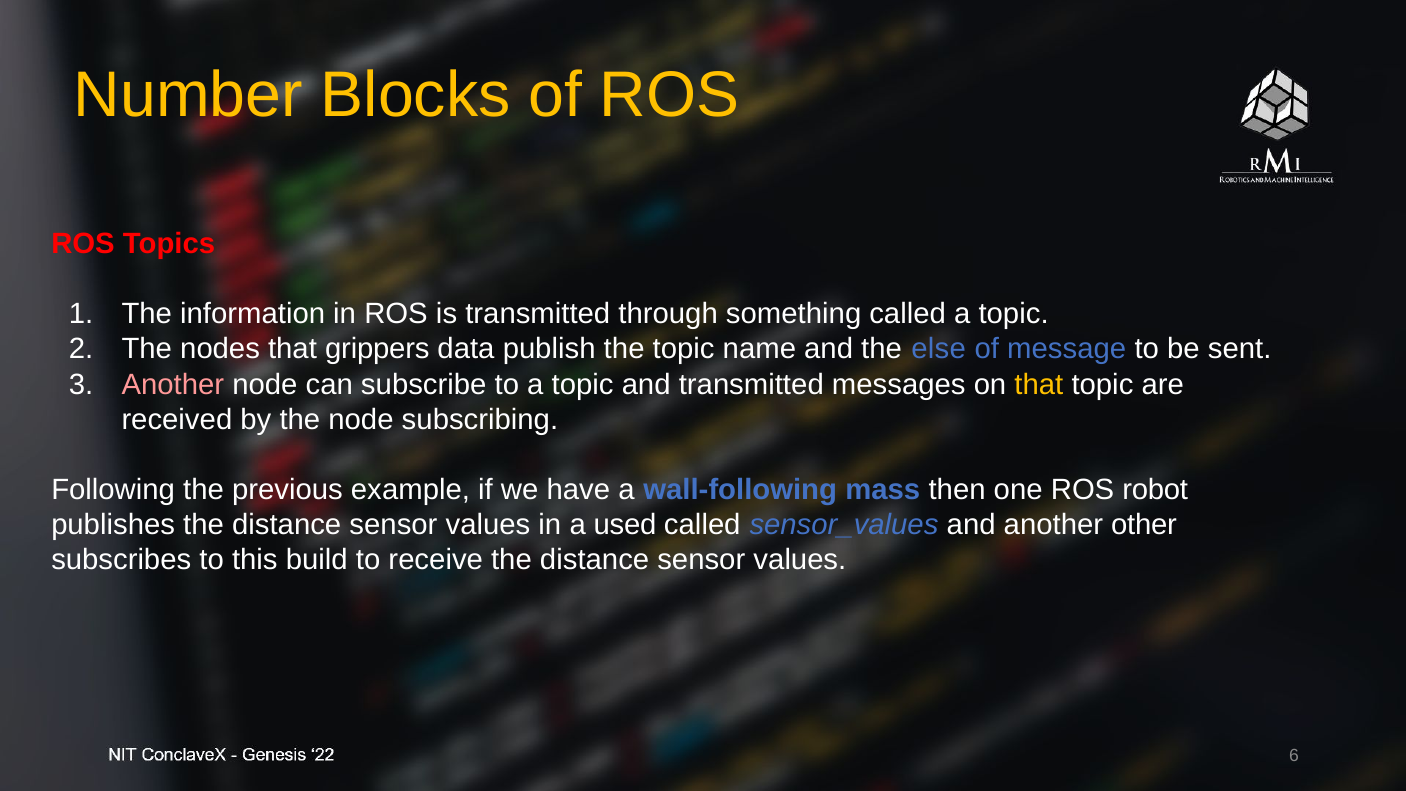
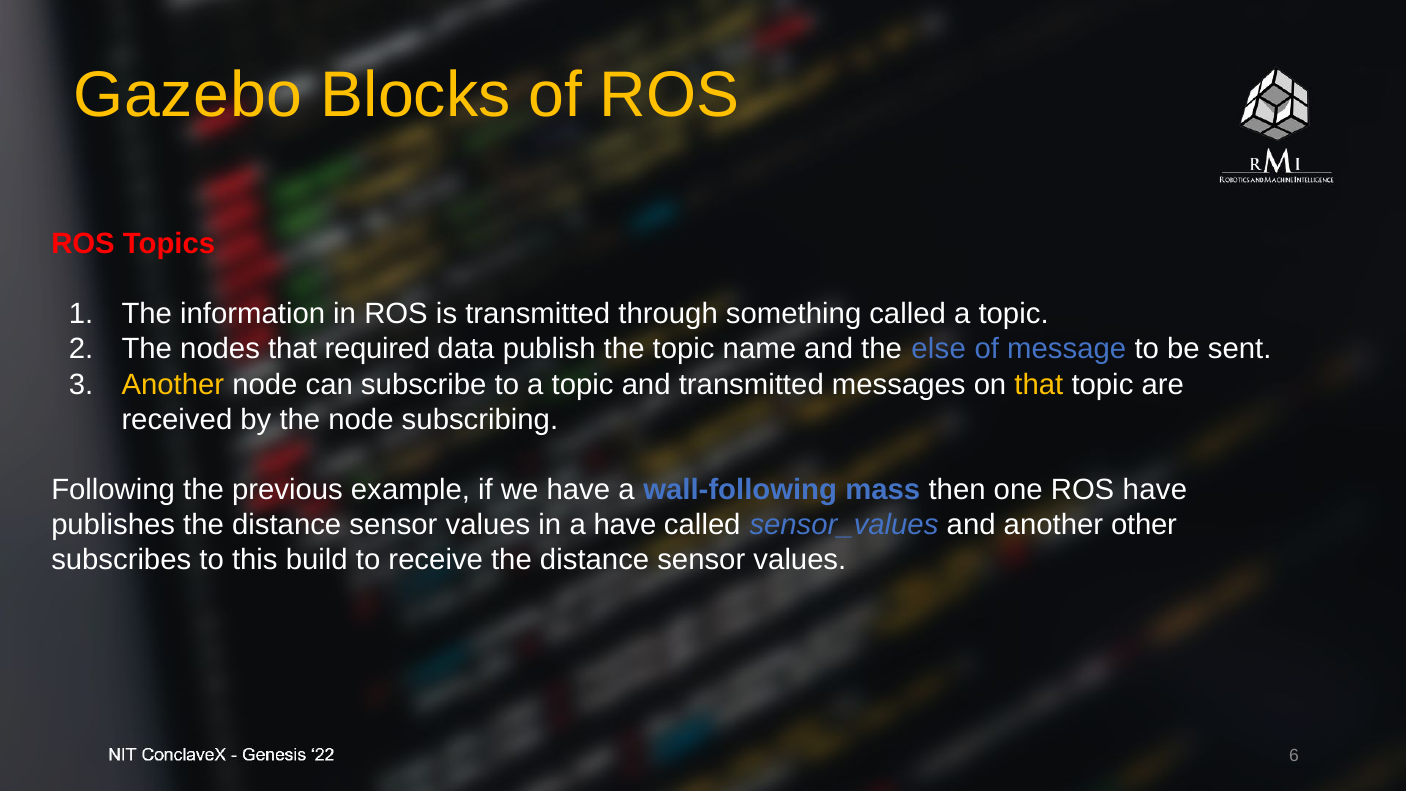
Number: Number -> Gazebo
grippers: grippers -> required
Another at (173, 384) colour: pink -> yellow
ROS robot: robot -> have
a used: used -> have
